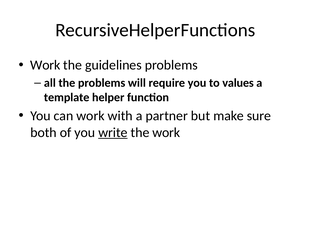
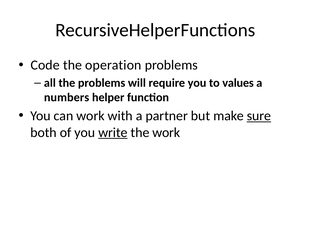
Work at (45, 65): Work -> Code
guidelines: guidelines -> operation
template: template -> numbers
sure underline: none -> present
